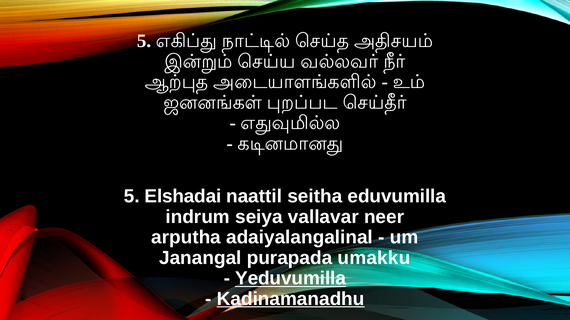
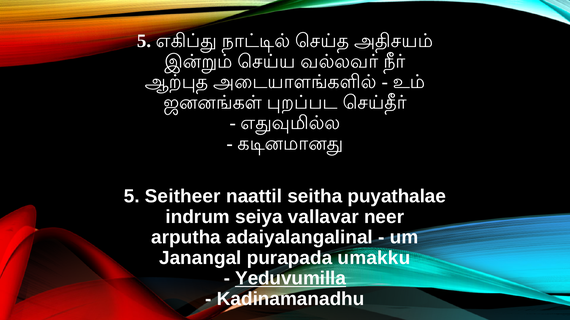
Elshadai: Elshadai -> Seitheer
eduvumilla: eduvumilla -> puyathalae
Kadinamanadhu underline: present -> none
